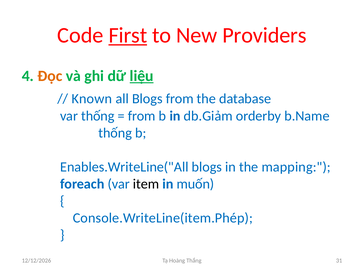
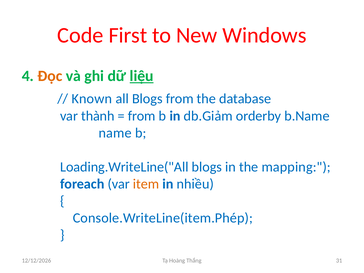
First underline: present -> none
Providers: Providers -> Windows
var thống: thống -> thành
thống at (115, 133): thống -> name
Enables.WriteLine("All: Enables.WriteLine("All -> Loading.WriteLine("All
item colour: black -> orange
muốn: muốn -> nhiều
